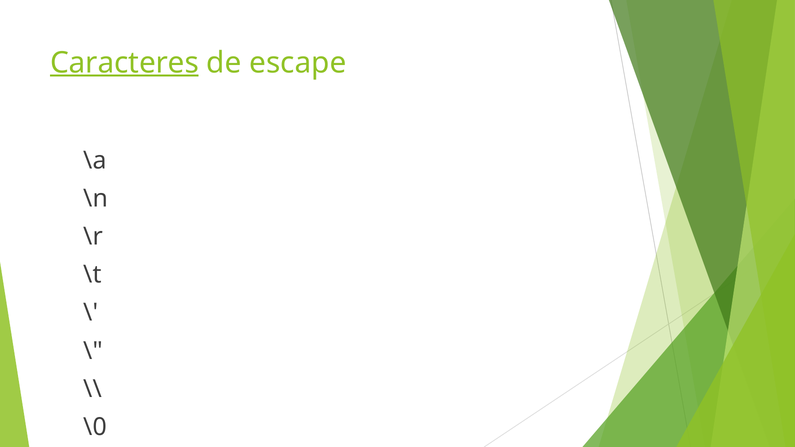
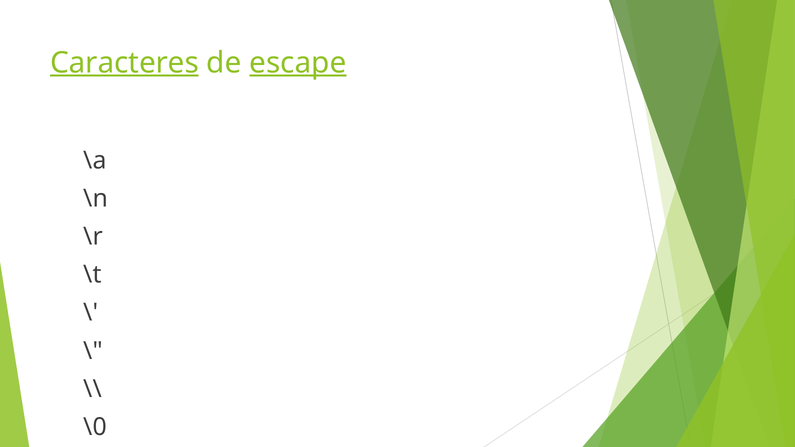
escape underline: none -> present
